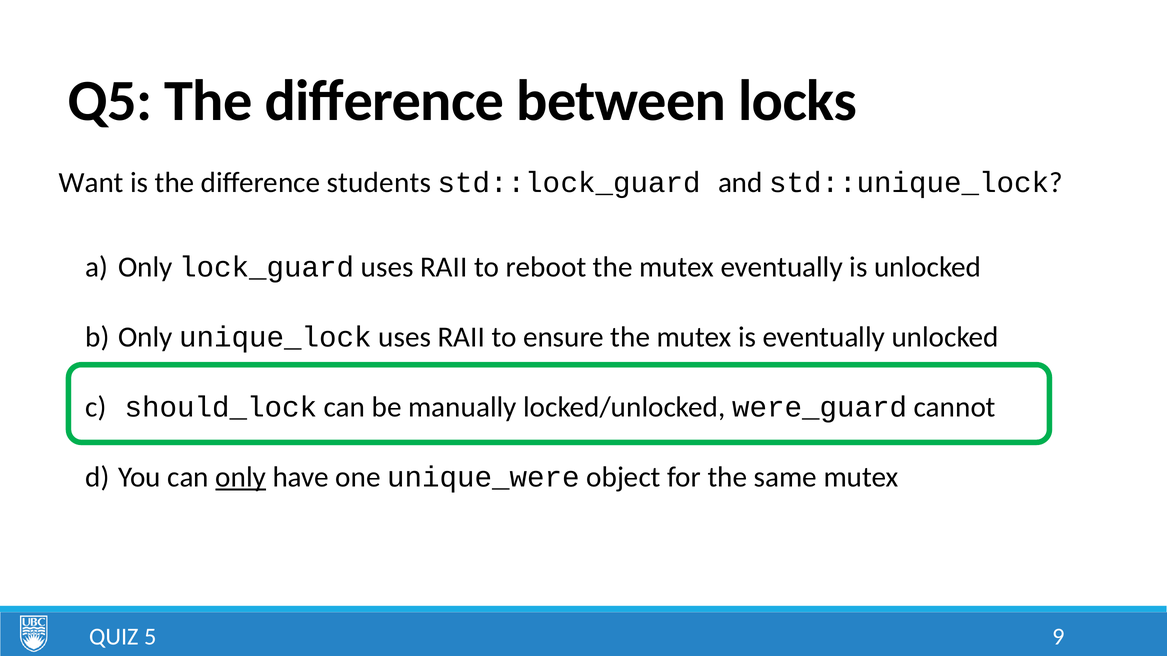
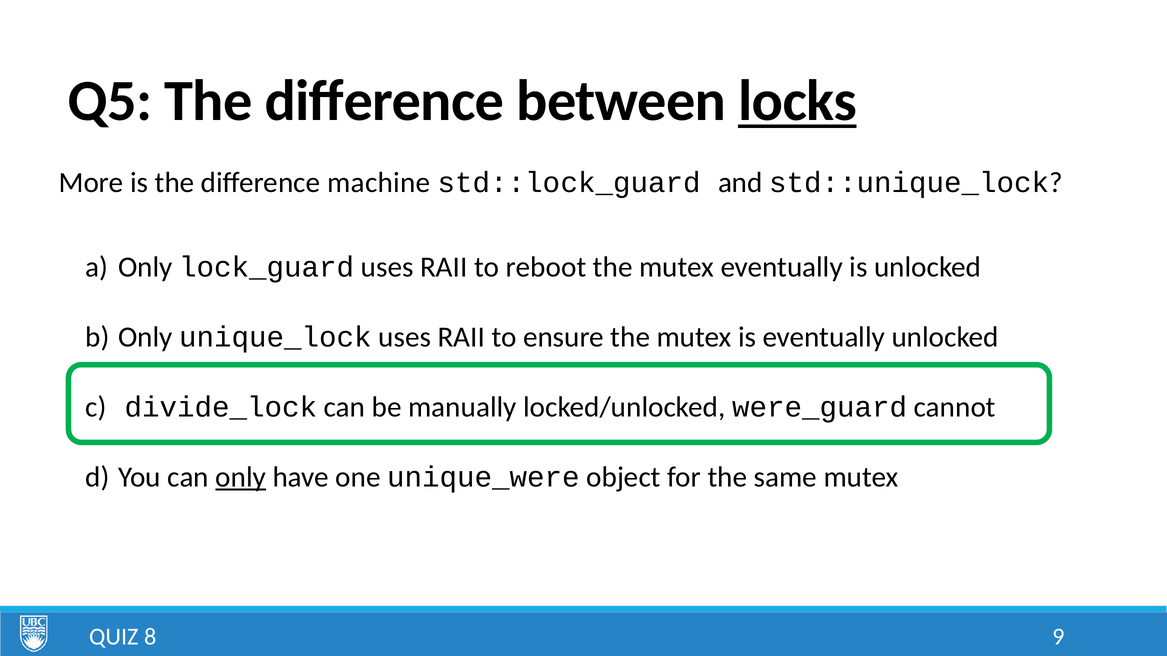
locks underline: none -> present
Want: Want -> More
students: students -> machine
should_lock: should_lock -> divide_lock
5: 5 -> 8
